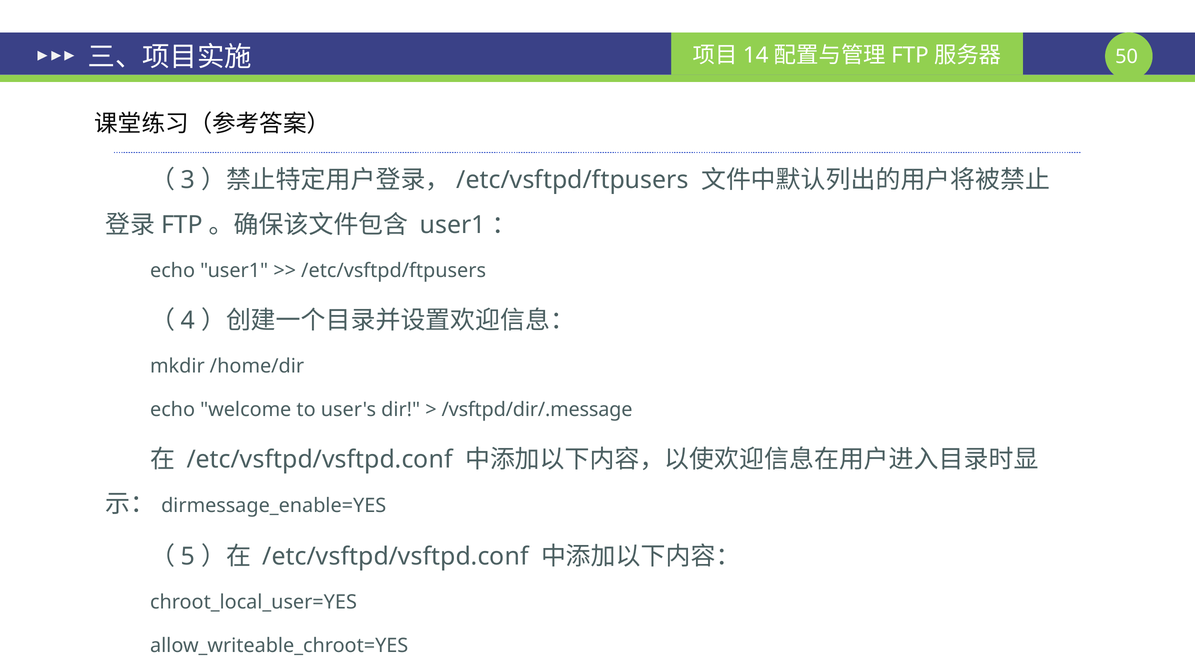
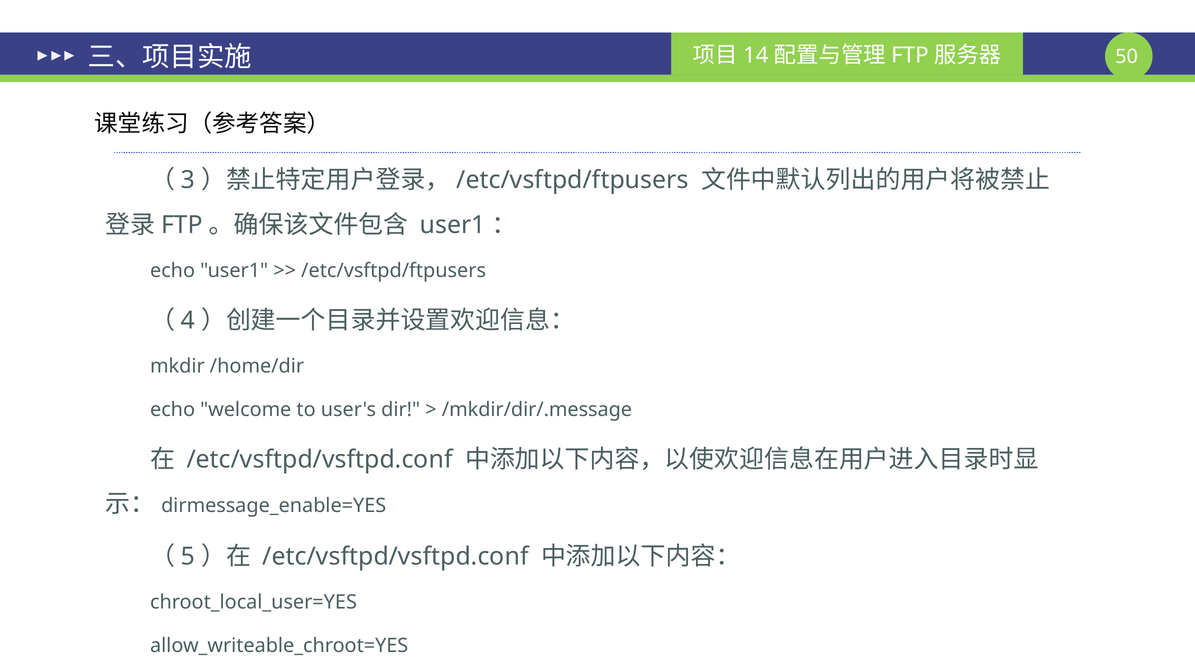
/vsftpd/dir/.message: /vsftpd/dir/.message -> /mkdir/dir/.message
